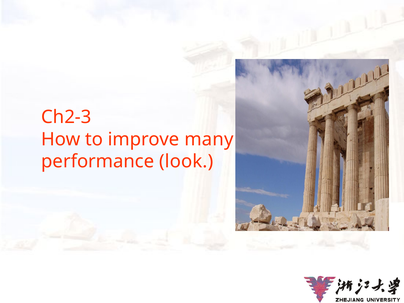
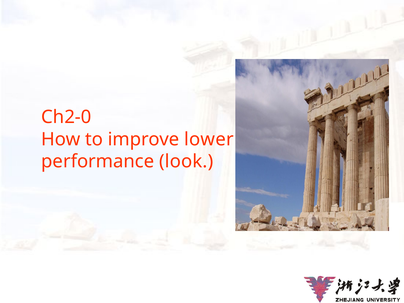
Ch2-3: Ch2-3 -> Ch2-0
many: many -> lower
